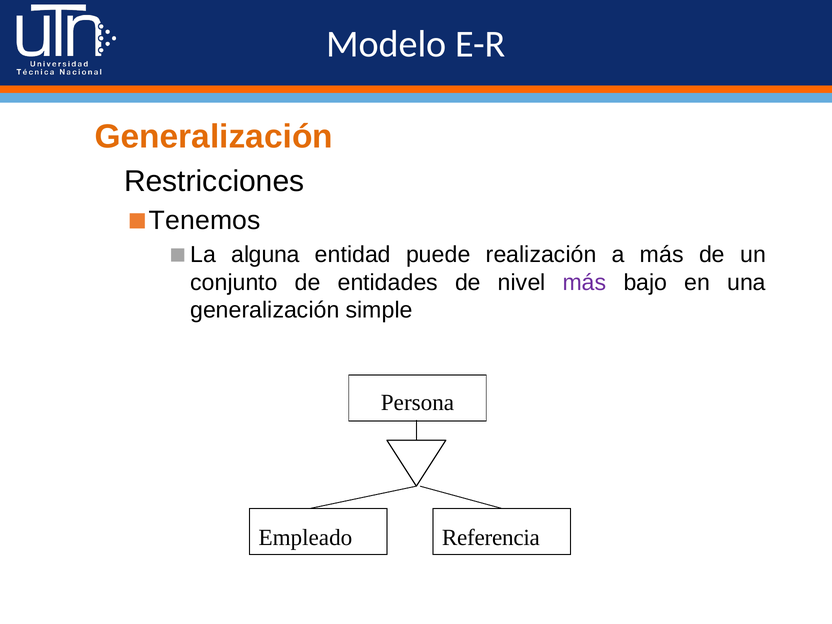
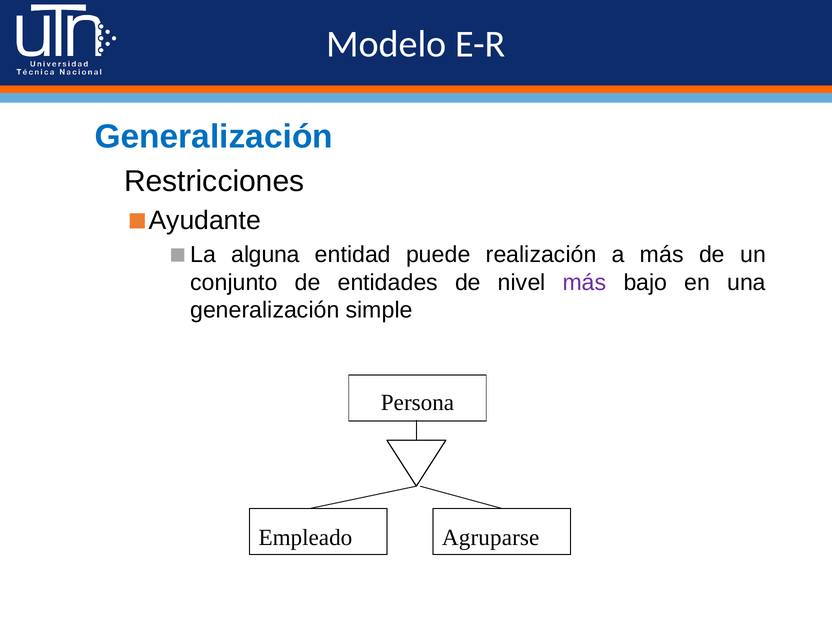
Generalización at (214, 137) colour: orange -> blue
Tenemos: Tenemos -> Ayudante
Referencia: Referencia -> Agruparse
